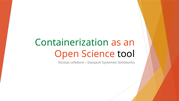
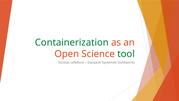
tool colour: black -> green
